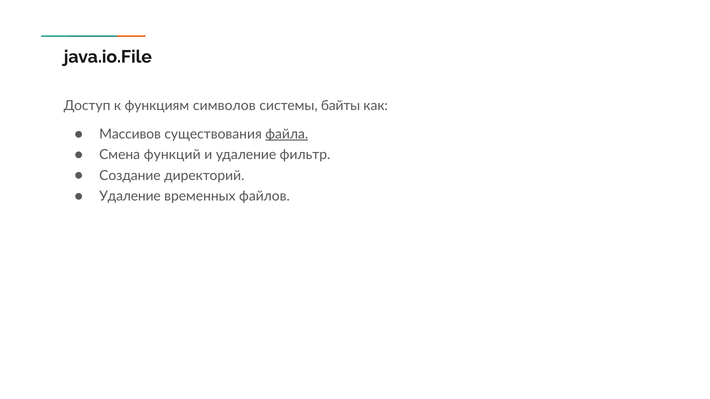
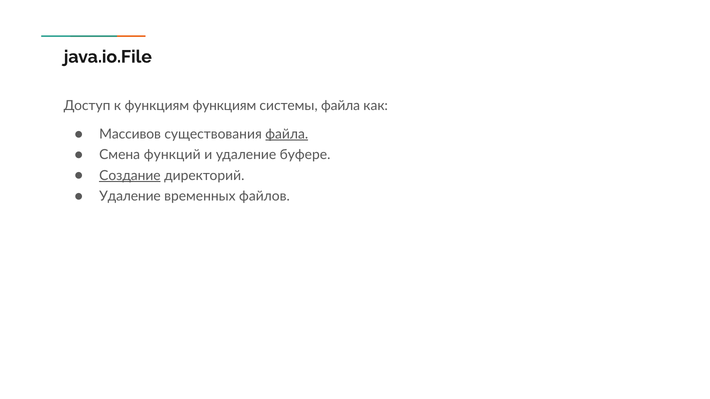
функциям символов: символов -> функциям
системы байты: байты -> файла
фильтр: фильтр -> буфере
Создание underline: none -> present
